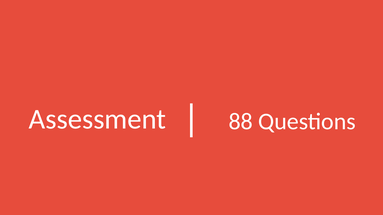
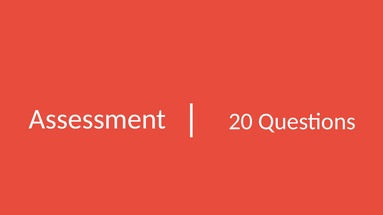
88: 88 -> 20
